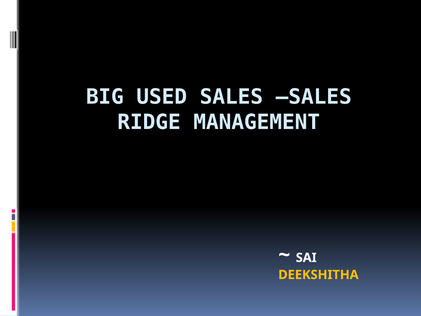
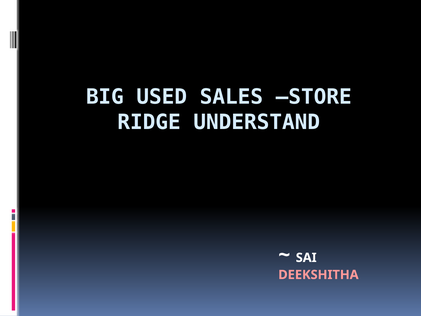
SALES SALES: SALES -> STORE
MANAGEMENT: MANAGEMENT -> UNDERSTAND
DEEKSHITHA colour: yellow -> pink
